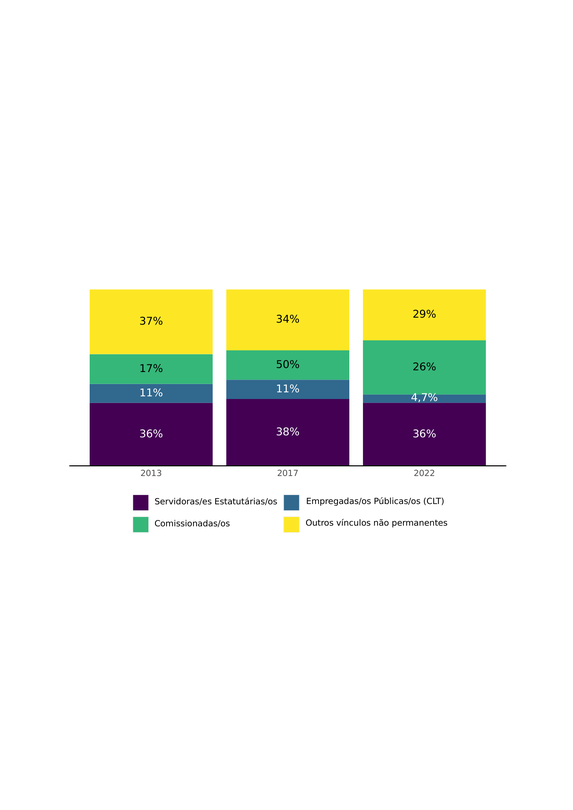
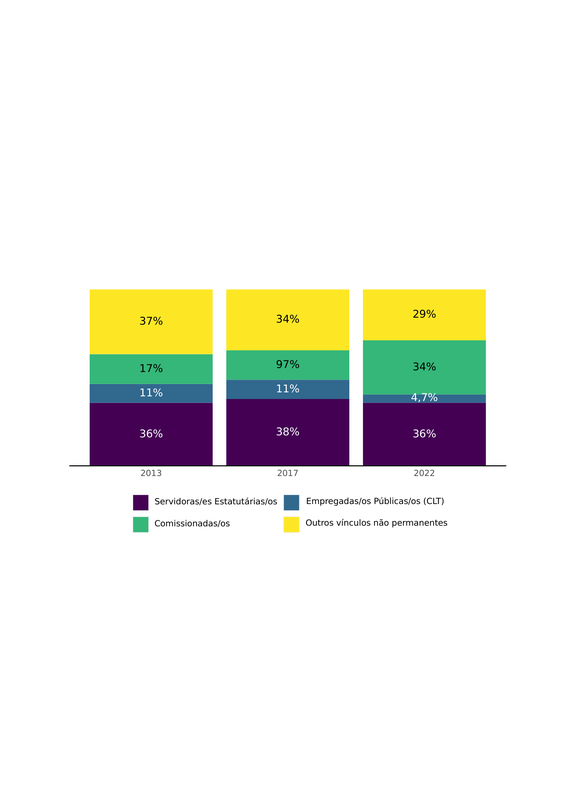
50%: 50% -> 97%
26% at (424, 367): 26% -> 34%
